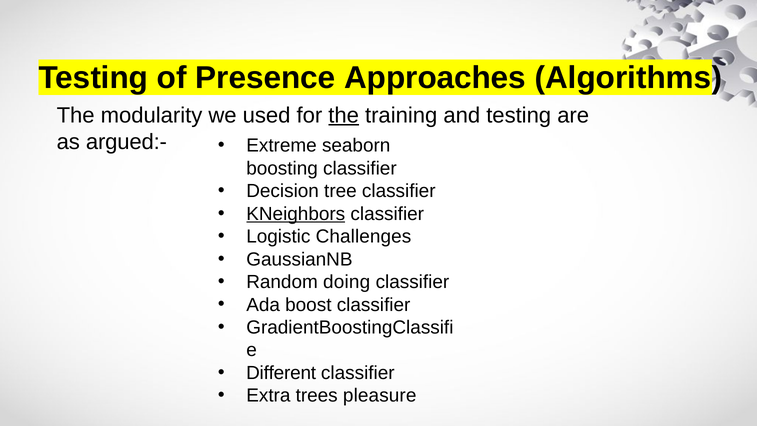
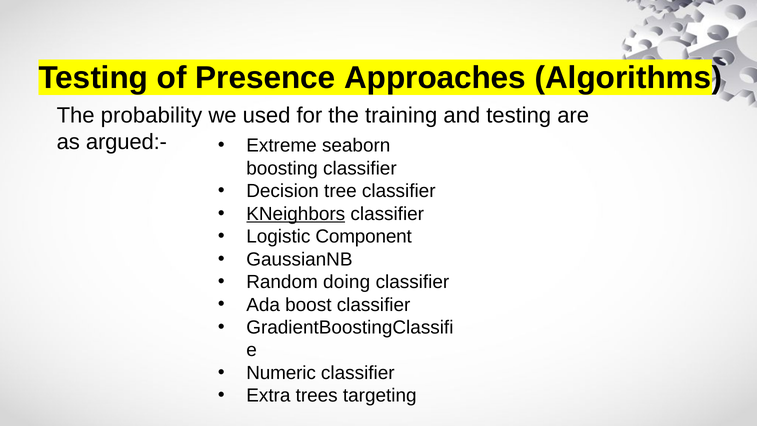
modularity: modularity -> probability
the at (344, 115) underline: present -> none
Challenges: Challenges -> Component
Different: Different -> Numeric
pleasure: pleasure -> targeting
